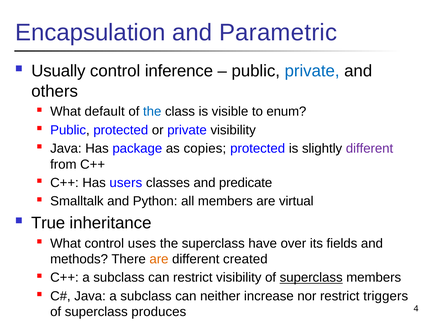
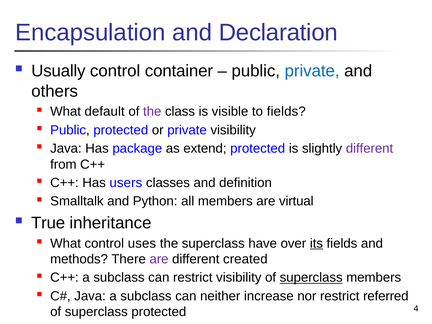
Parametric: Parametric -> Declaration
inference: inference -> container
the at (152, 112) colour: blue -> purple
to enum: enum -> fields
copies: copies -> extend
predicate: predicate -> definition
its underline: none -> present
are at (159, 259) colour: orange -> purple
triggers: triggers -> referred
superclass produces: produces -> protected
